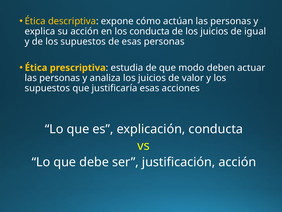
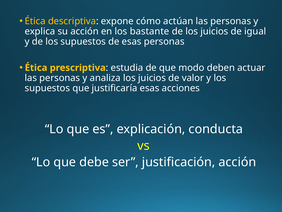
los conducta: conducta -> bastante
